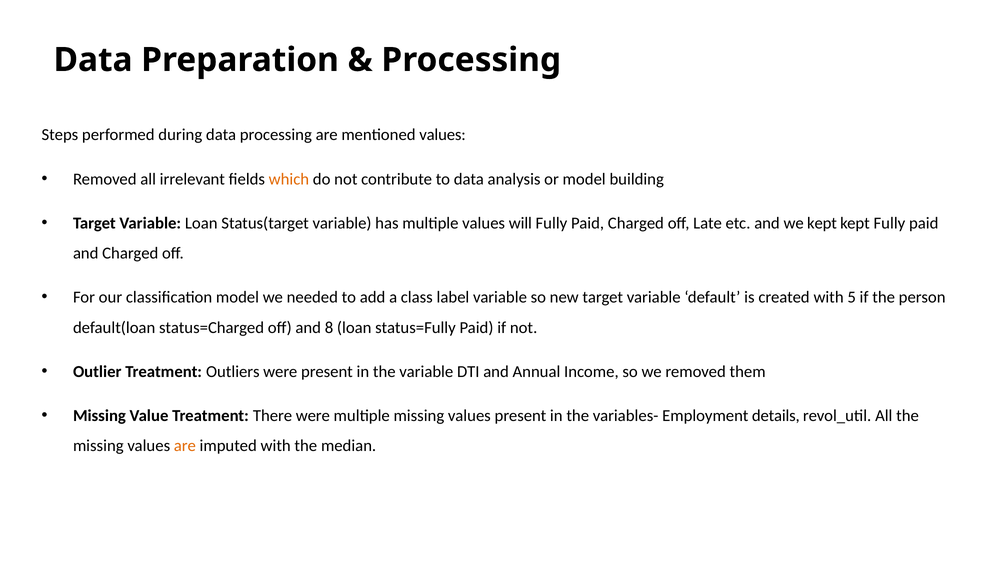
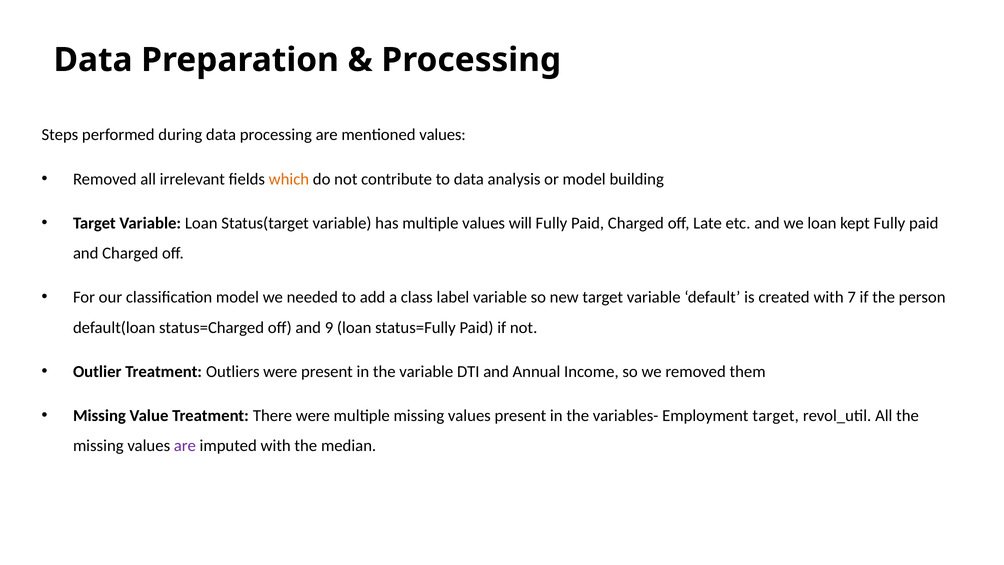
we kept: kept -> loan
5: 5 -> 7
8: 8 -> 9
Employment details: details -> target
are at (185, 446) colour: orange -> purple
